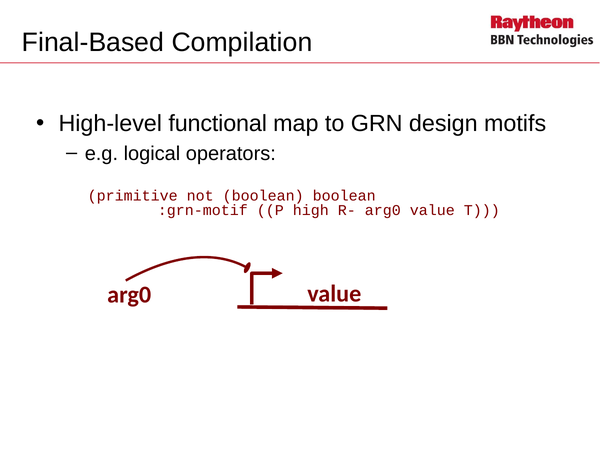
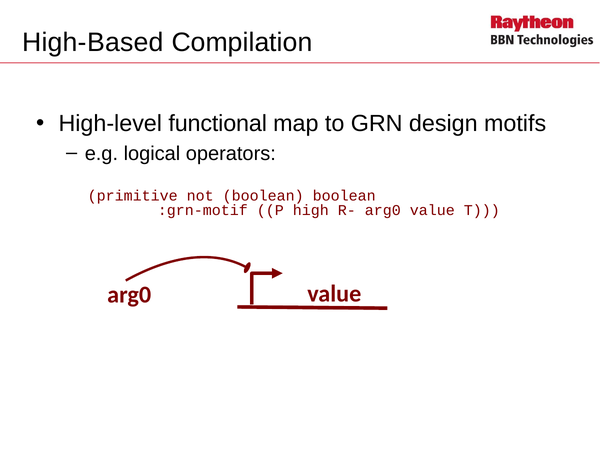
Final-Based: Final-Based -> High-Based
